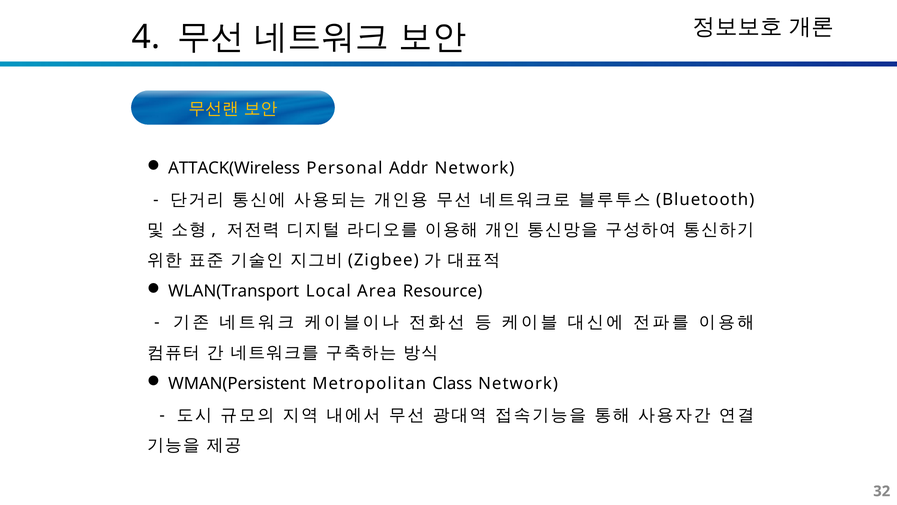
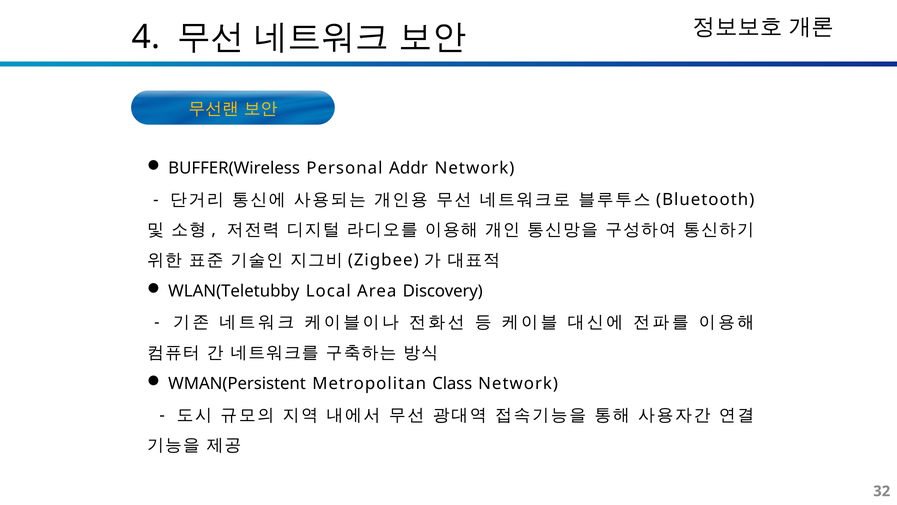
ATTACK(Wireless: ATTACK(Wireless -> BUFFER(Wireless
WLAN(Transport: WLAN(Transport -> WLAN(Teletubby
Resource: Resource -> Discovery
